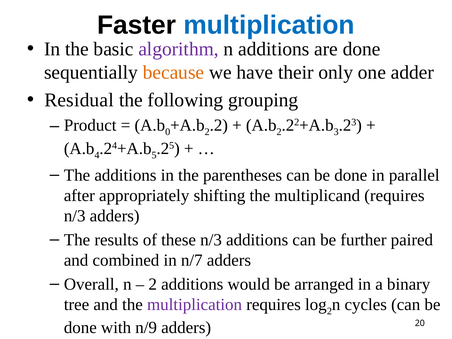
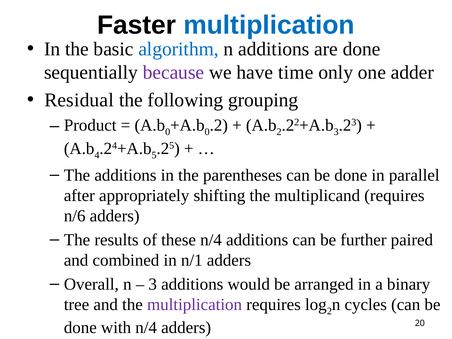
algorithm colour: purple -> blue
because colour: orange -> purple
their: their -> time
2 at (207, 132): 2 -> 0
n/3 at (75, 216): n/3 -> n/6
these n/3: n/3 -> n/4
n/7: n/7 -> n/1
2 at (153, 284): 2 -> 3
with n/9: n/9 -> n/4
